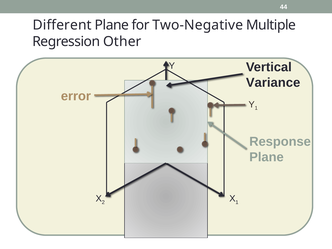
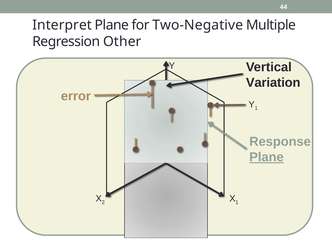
Different: Different -> Interpret
Variance: Variance -> Variation
Plane at (266, 157) underline: none -> present
